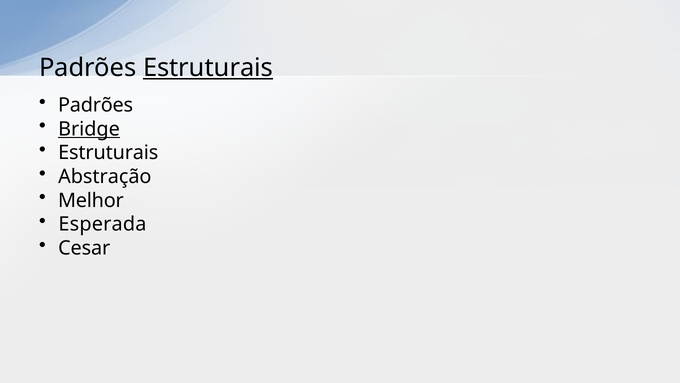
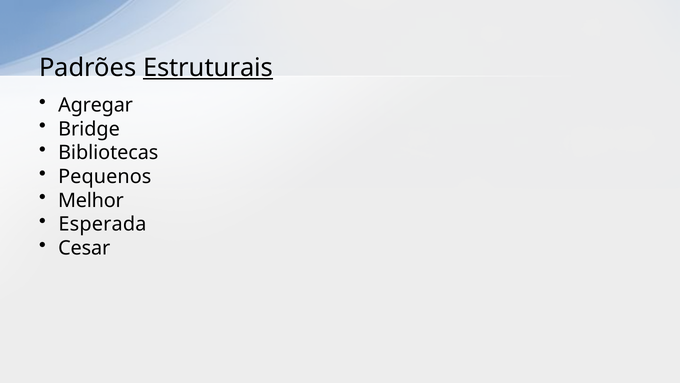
Padrões at (96, 105): Padrões -> Agregar
Bridge underline: present -> none
Estruturais at (108, 153): Estruturais -> Bibliotecas
Abstração: Abstração -> Pequenos
